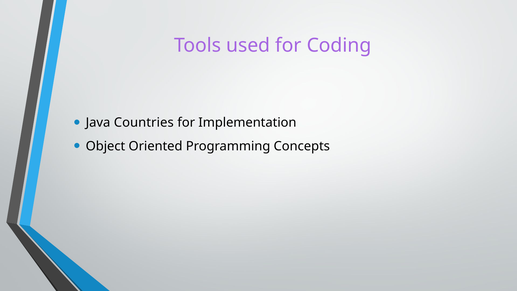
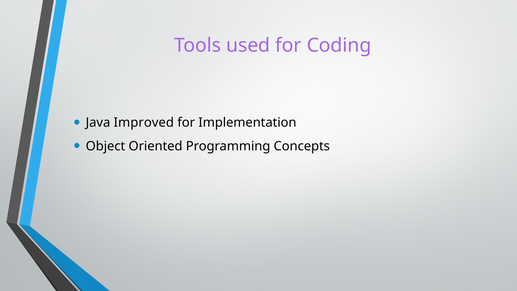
Countries: Countries -> Improved
